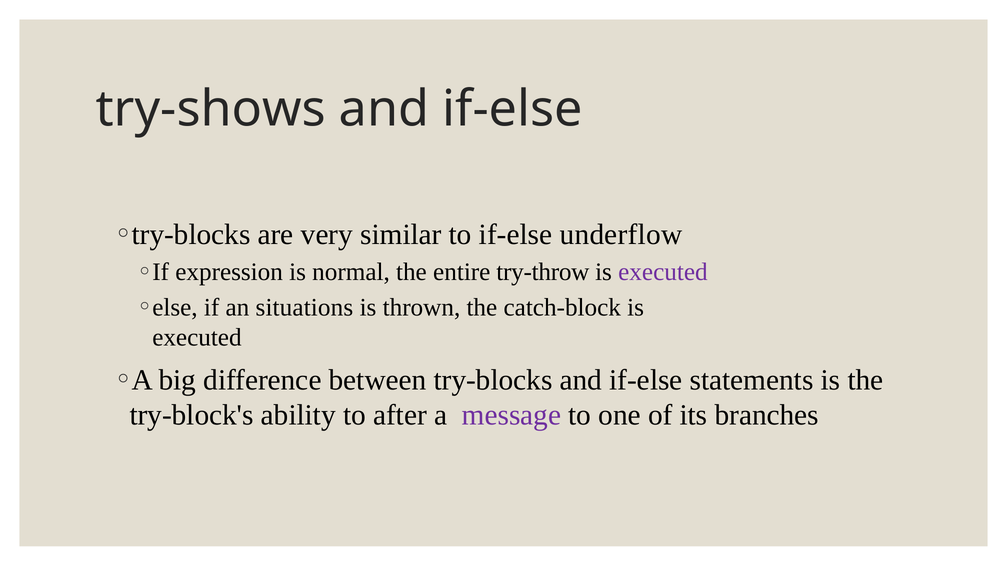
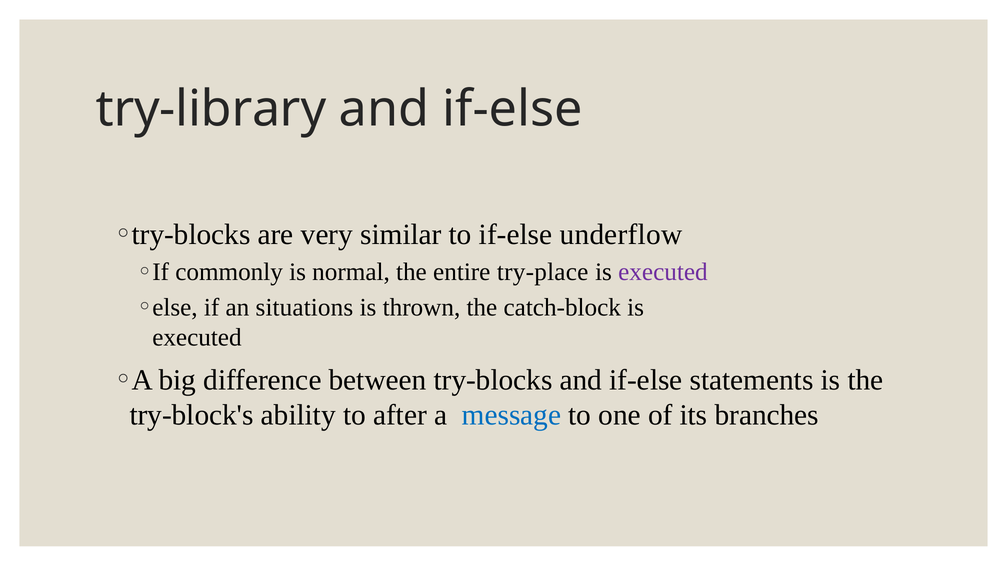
try-shows: try-shows -> try-library
expression: expression -> commonly
try-throw: try-throw -> try-place
message colour: purple -> blue
